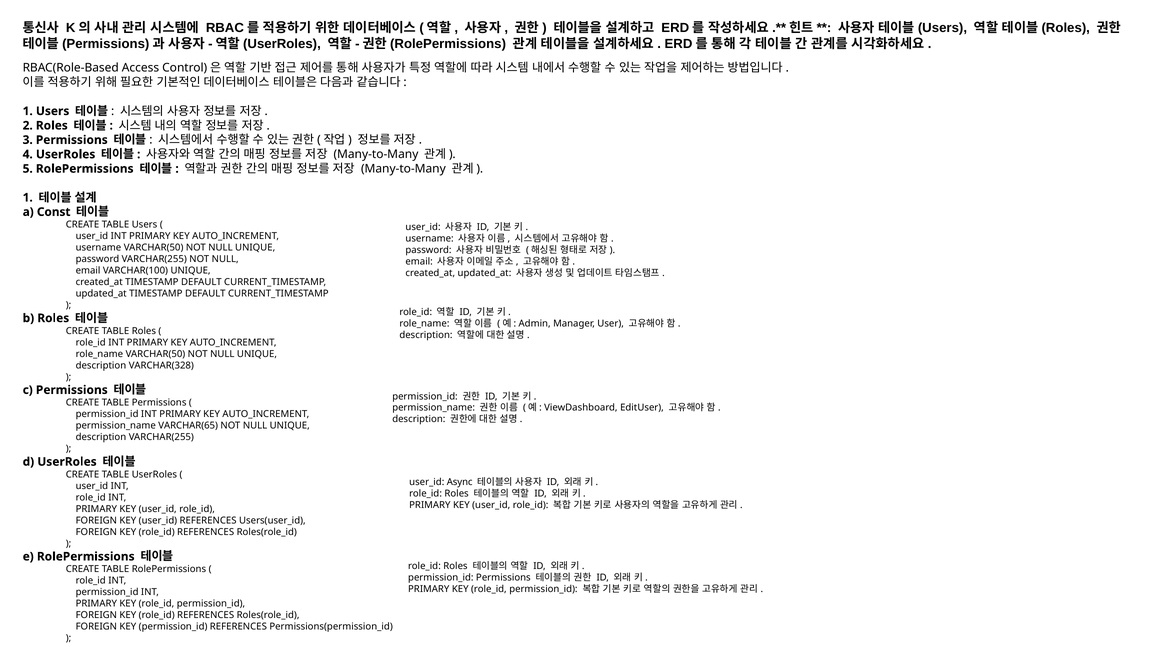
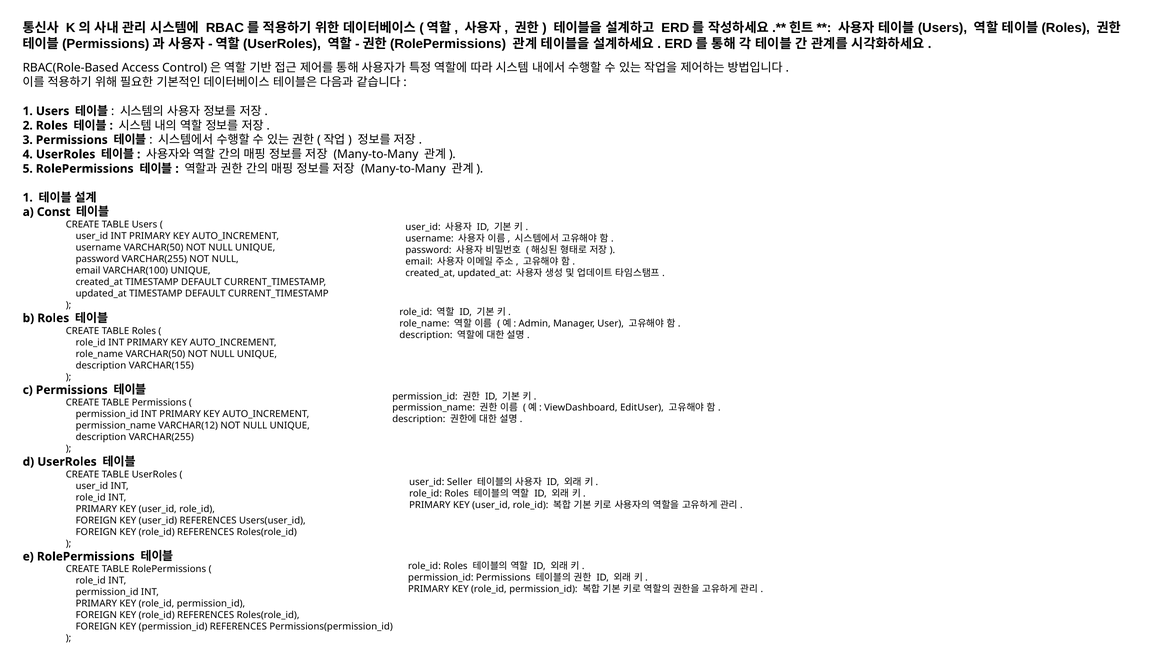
VARCHAR(328: VARCHAR(328 -> VARCHAR(155
VARCHAR(65: VARCHAR(65 -> VARCHAR(12
Async: Async -> Seller
